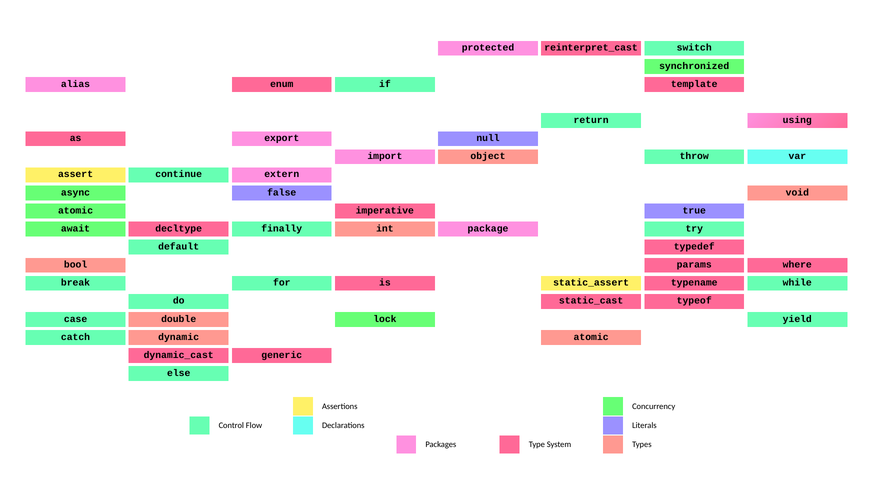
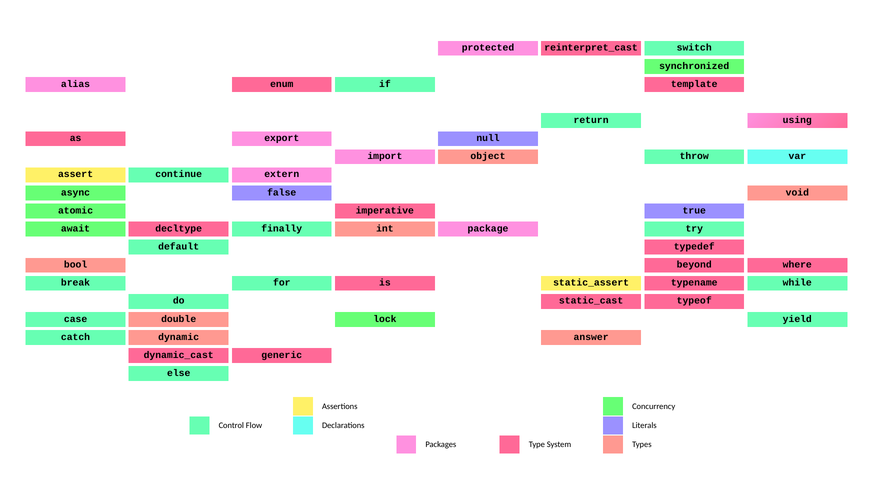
params: params -> beyond
dynamic atomic: atomic -> answer
